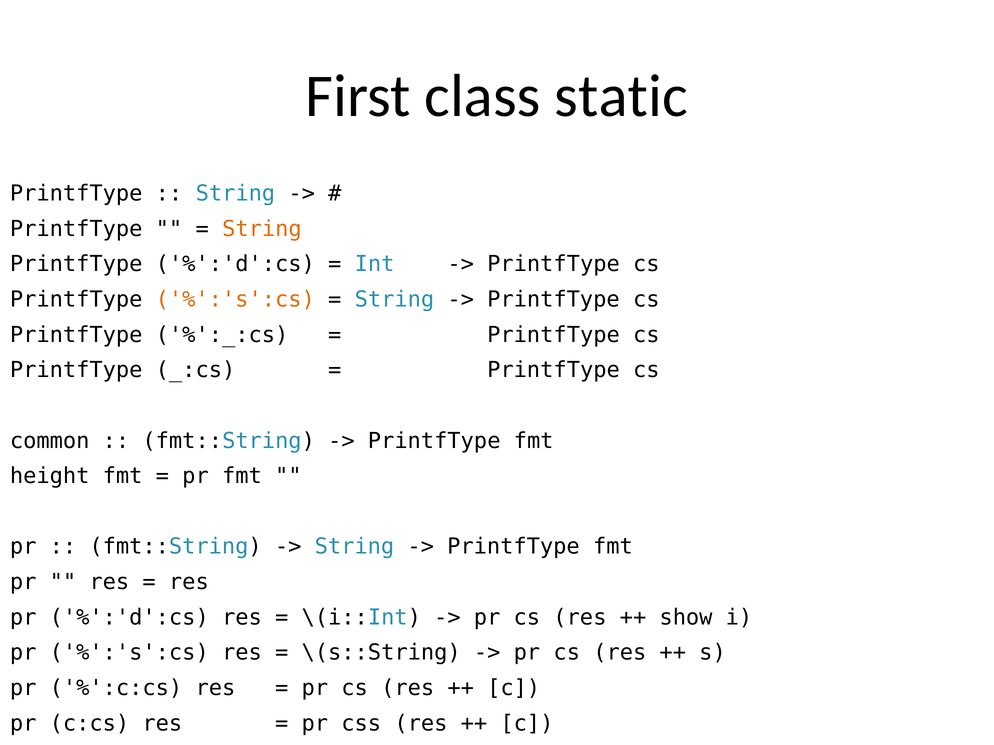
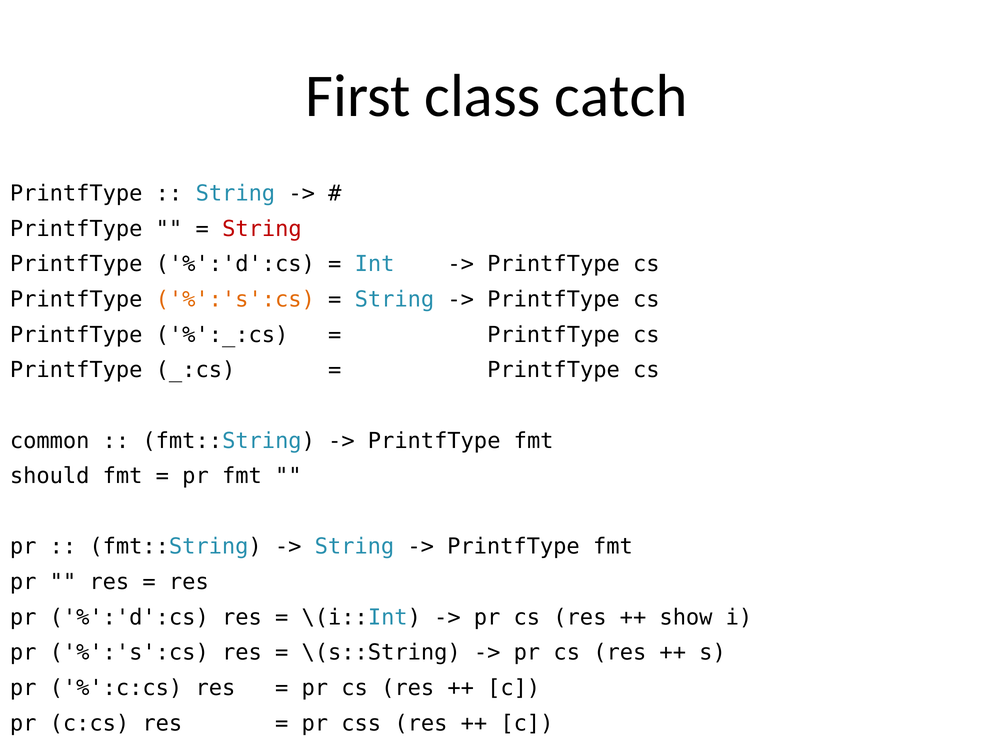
static: static -> catch
String at (262, 229) colour: orange -> red
height: height -> should
